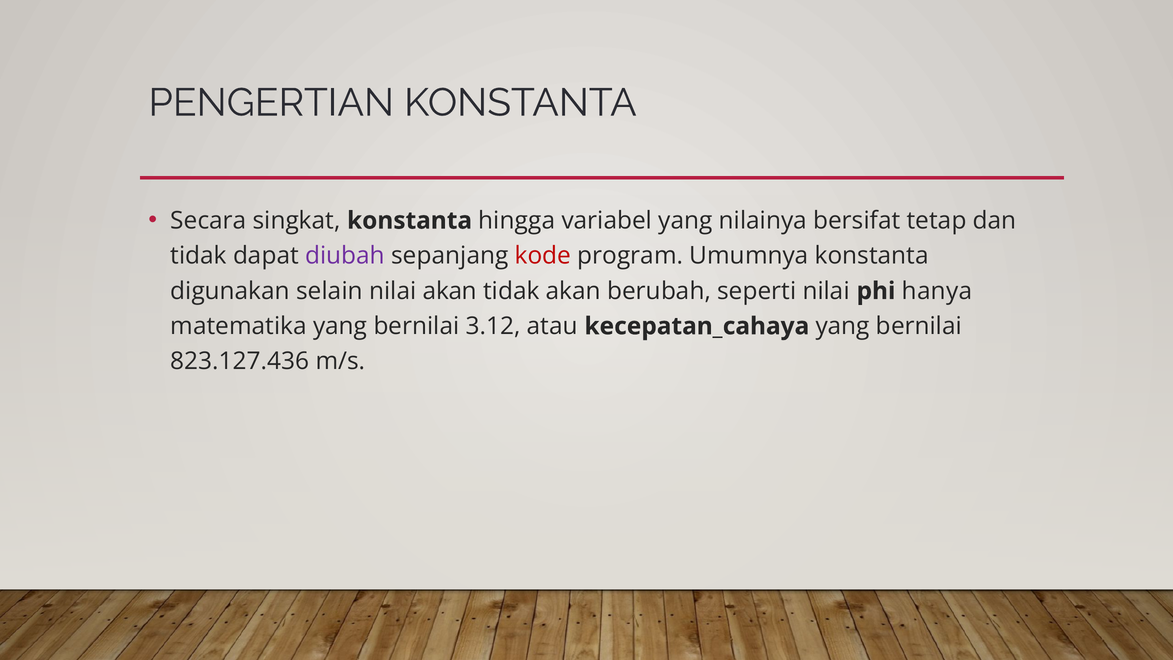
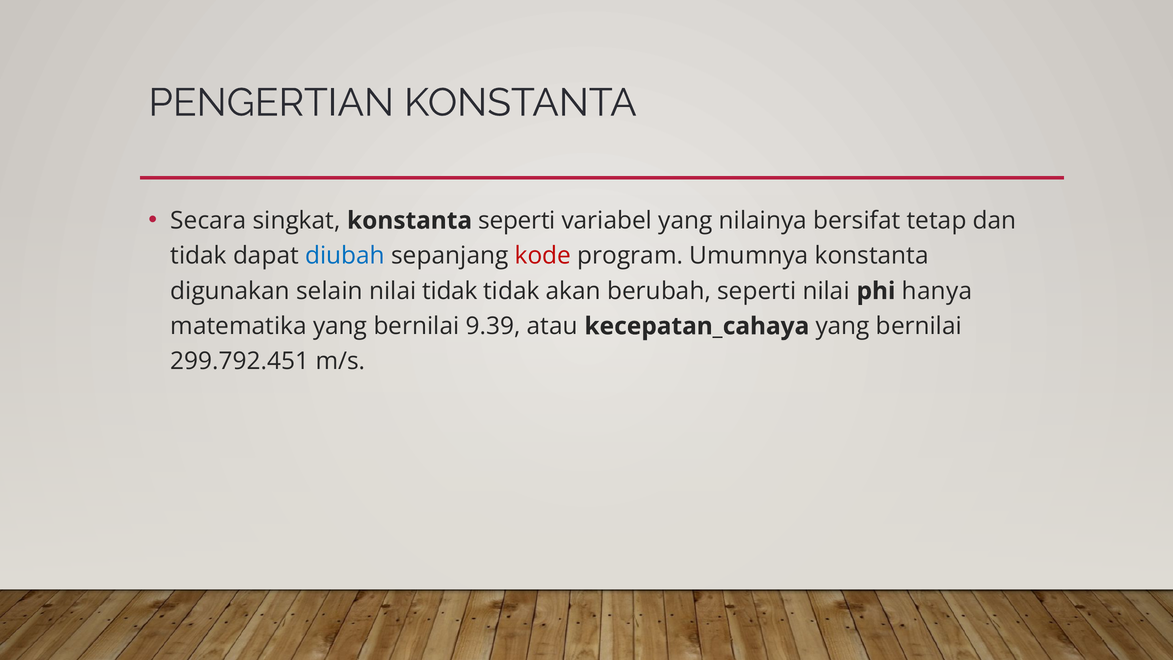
konstanta hingga: hingga -> seperti
diubah colour: purple -> blue
nilai akan: akan -> tidak
3.12: 3.12 -> 9.39
823.127.436: 823.127.436 -> 299.792.451
